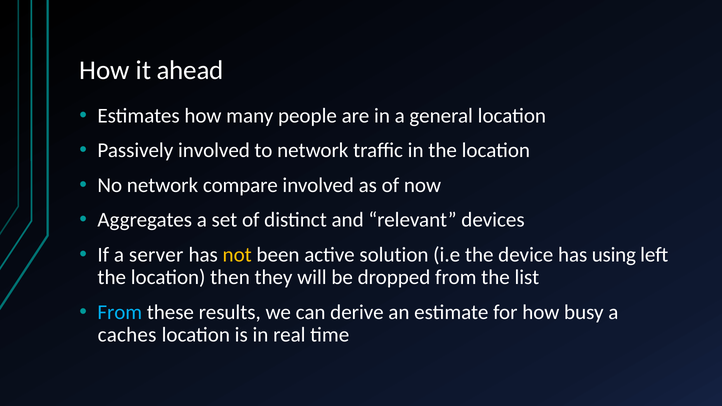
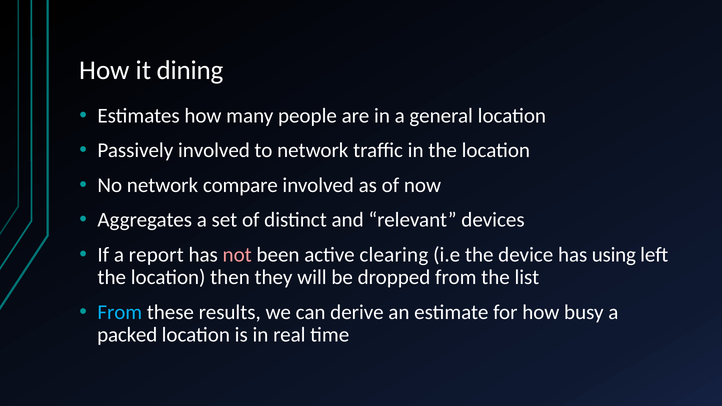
ahead: ahead -> dining
server: server -> report
not colour: yellow -> pink
solution: solution -> clearing
caches: caches -> packed
